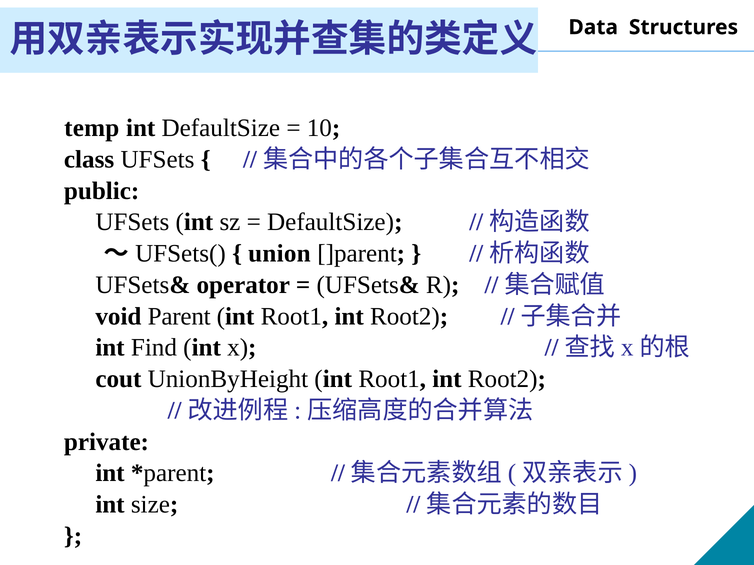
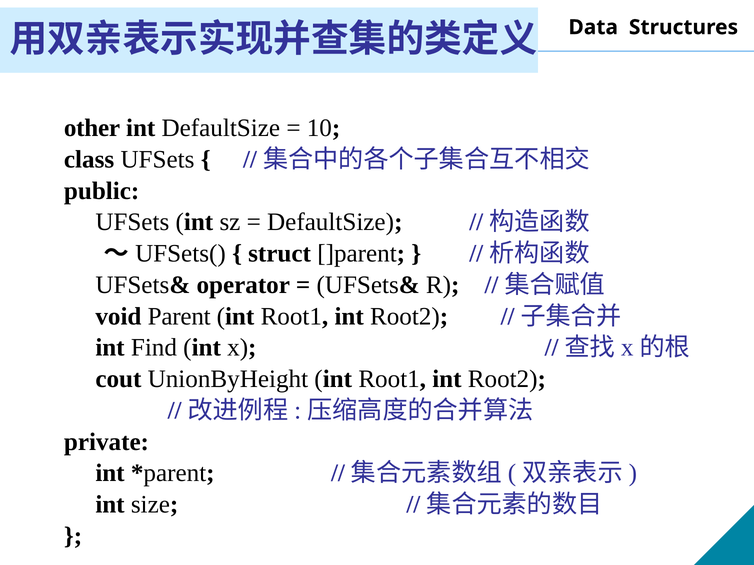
temp: temp -> other
union: union -> struct
